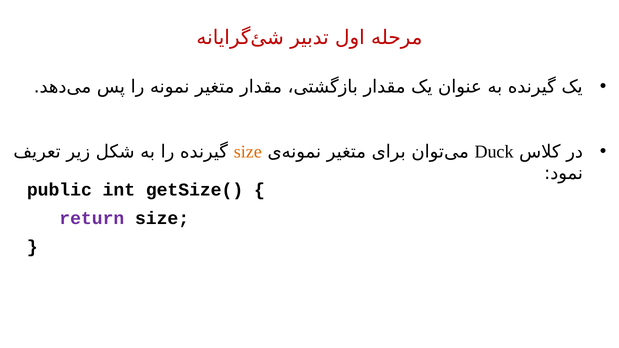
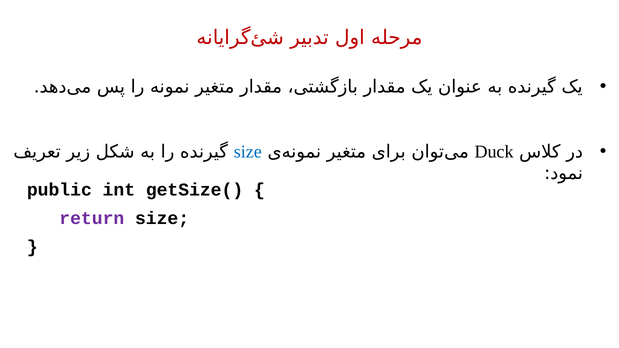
size at (248, 152) colour: orange -> blue
